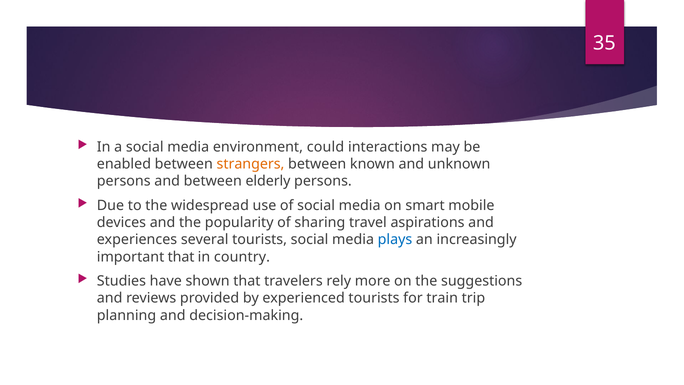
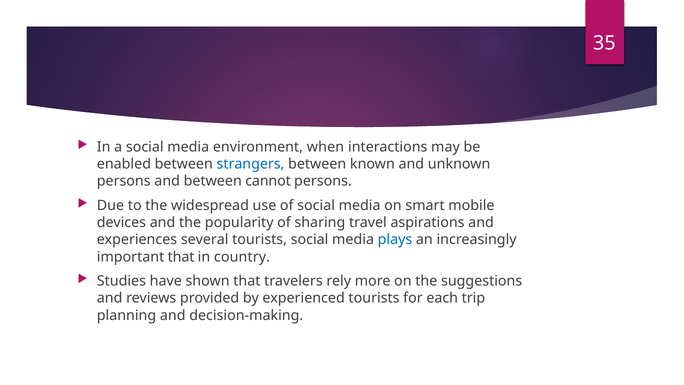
could: could -> when
strangers colour: orange -> blue
elderly: elderly -> cannot
train: train -> each
